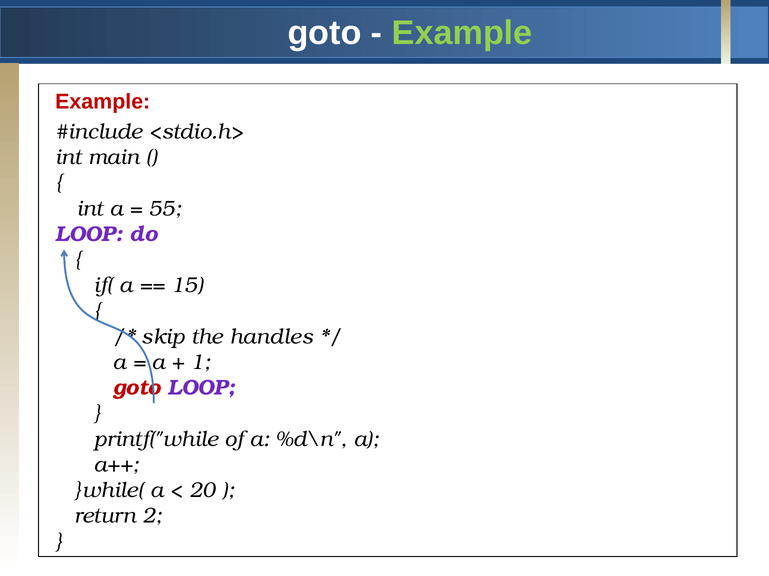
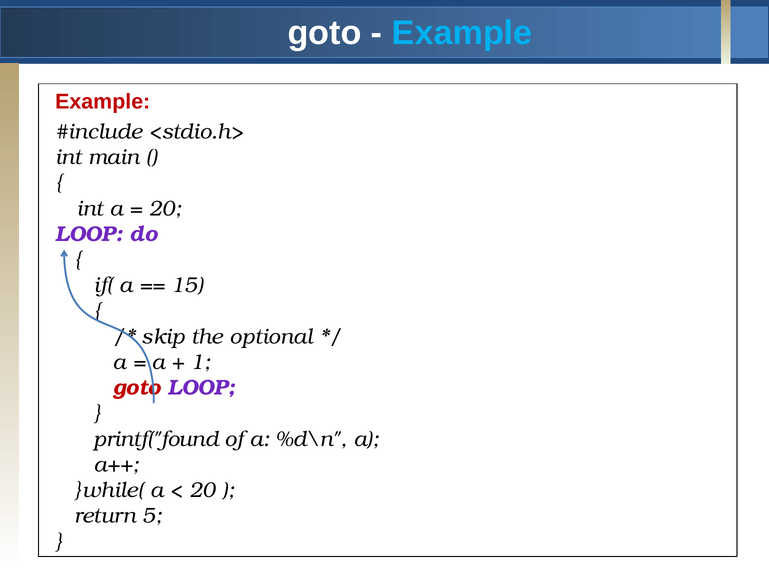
Example at (462, 33) colour: light green -> light blue
55 at (165, 209): 55 -> 20
handles: handles -> optional
printf("while: printf("while -> printf("found
2: 2 -> 5
